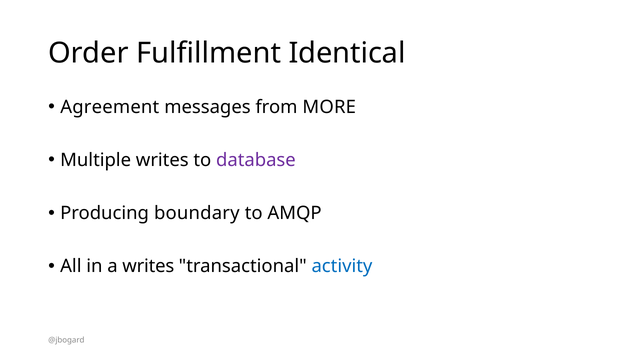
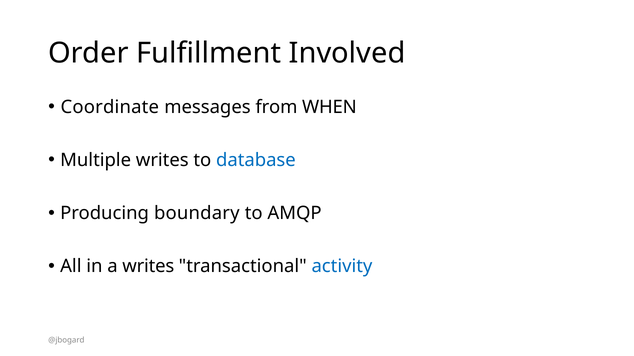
Identical: Identical -> Involved
Agreement: Agreement -> Coordinate
MORE: MORE -> WHEN
database colour: purple -> blue
